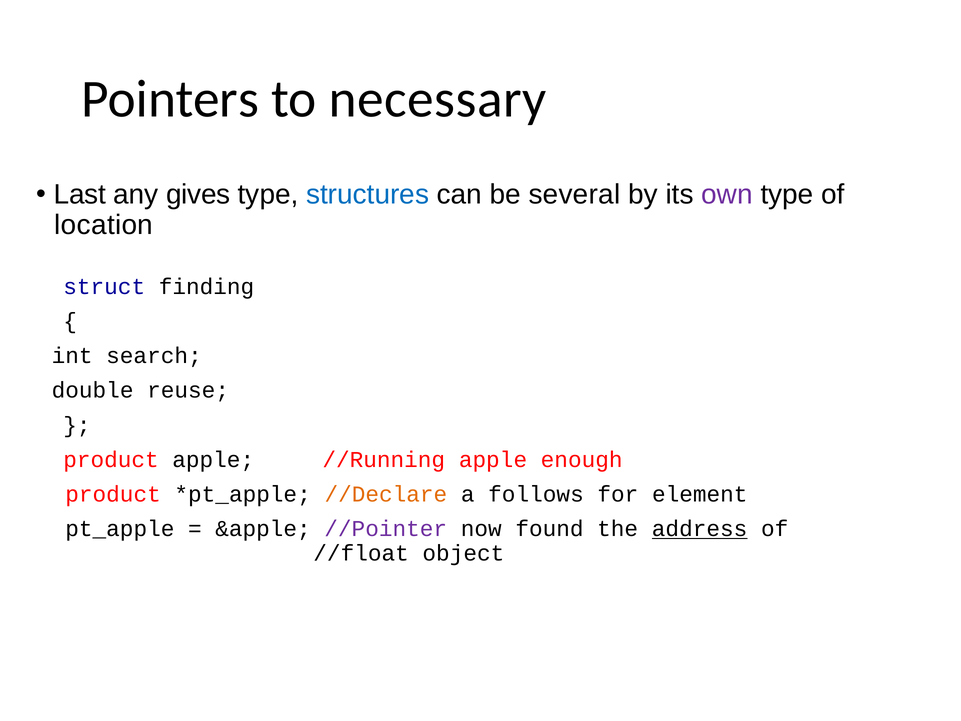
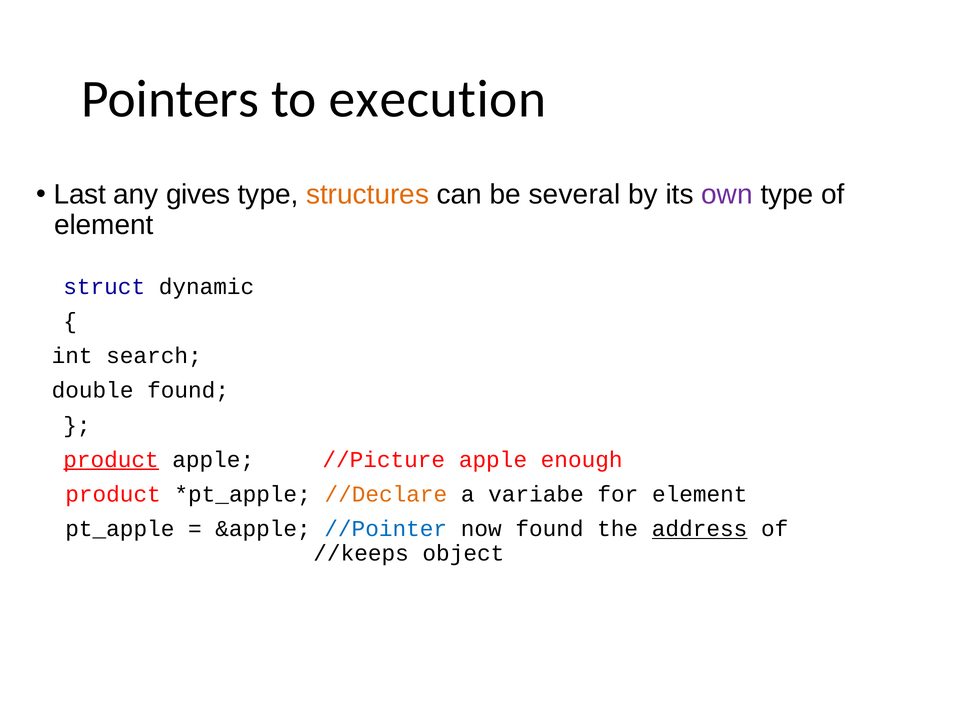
necessary: necessary -> execution
structures colour: blue -> orange
location at (104, 225): location -> element
finding: finding -> dynamic
double reuse: reuse -> found
product at (111, 459) underline: none -> present
//Running: //Running -> //Picture
follows: follows -> variabe
//Pointer colour: purple -> blue
//float: //float -> //keeps
